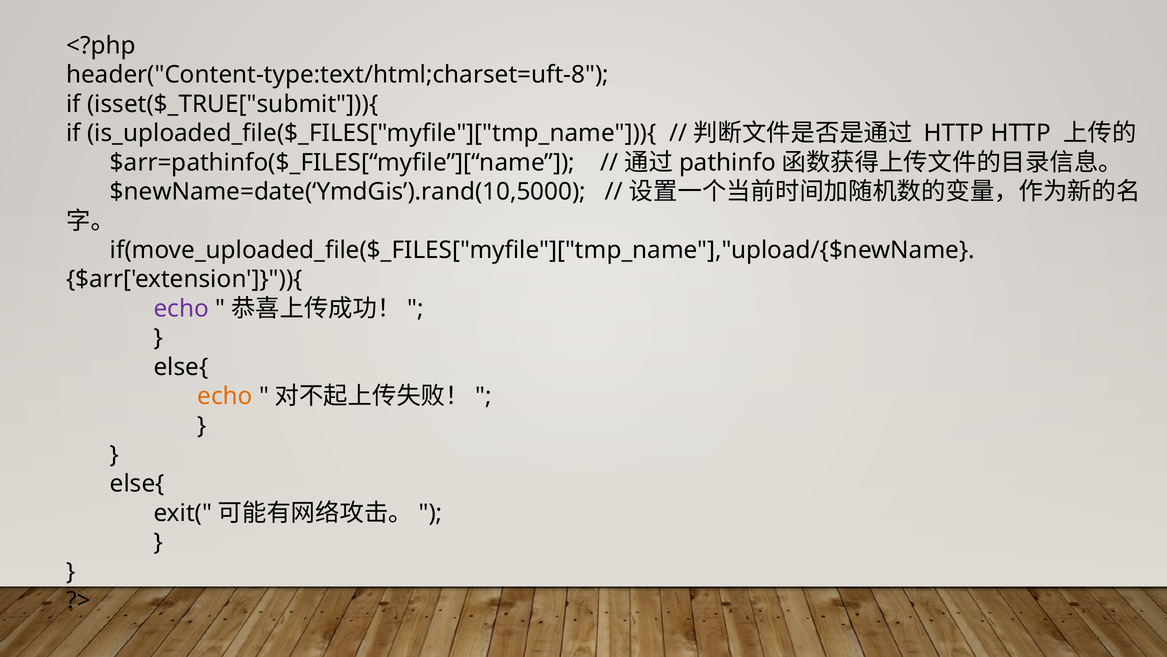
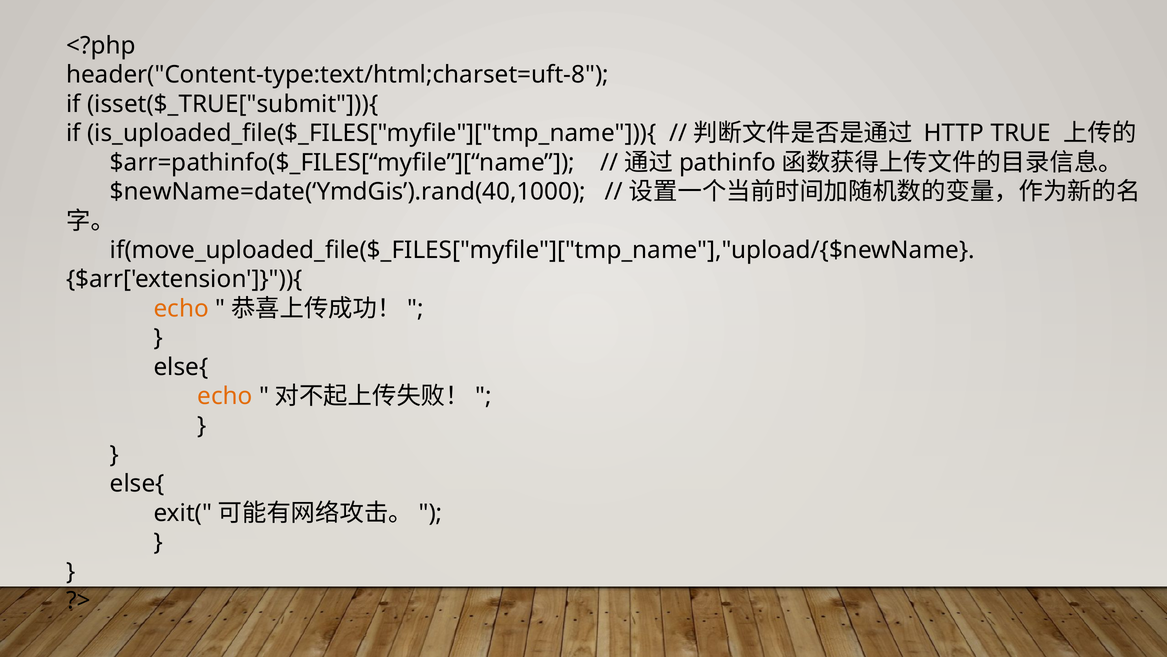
HTTP HTTP: HTTP -> TRUE
$newName=date(‘YmdGis’).rand(10,5000: $newName=date(‘YmdGis’).rand(10,5000 -> $newName=date(‘YmdGis’).rand(40,1000
echo at (181, 308) colour: purple -> orange
